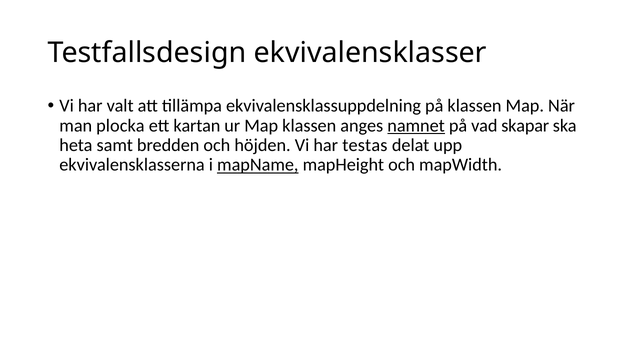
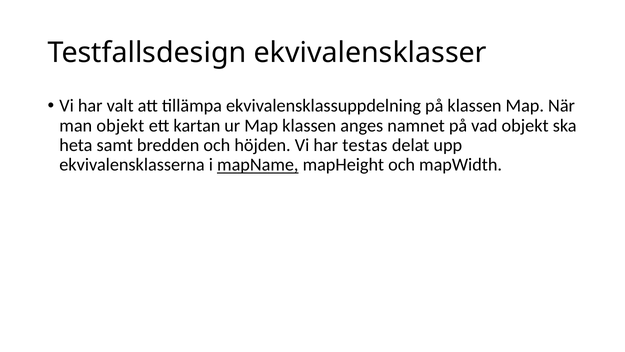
man plocka: plocka -> objekt
namnet underline: present -> none
vad skapar: skapar -> objekt
